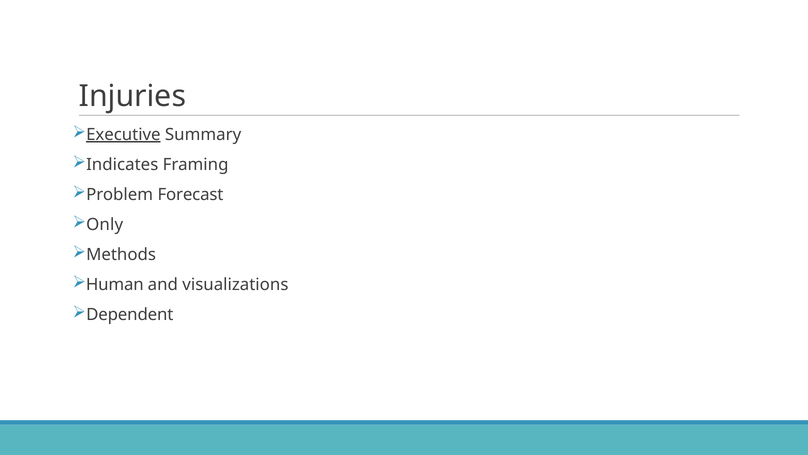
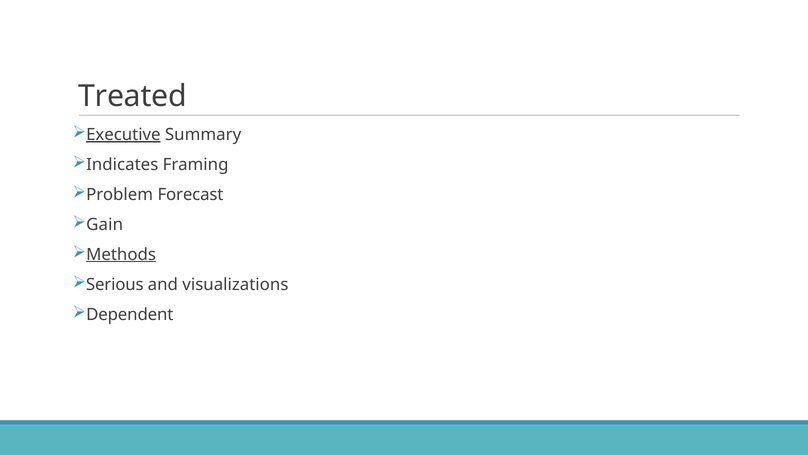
Injuries: Injuries -> Treated
Only: Only -> Gain
Methods underline: none -> present
Human: Human -> Serious
